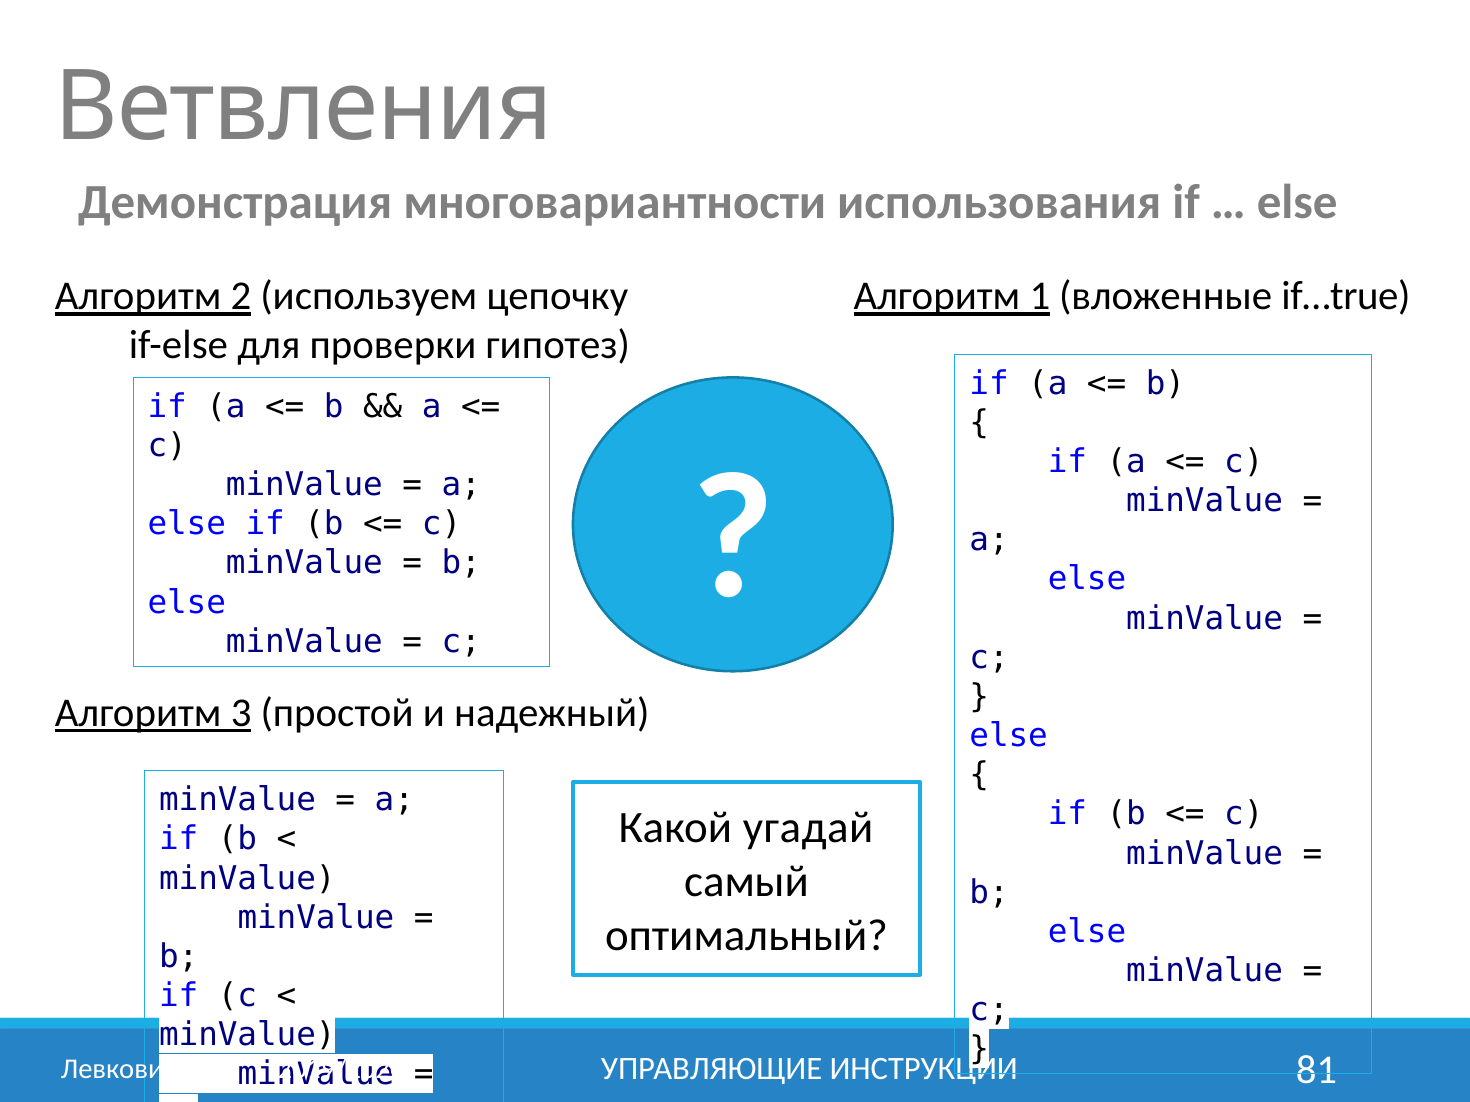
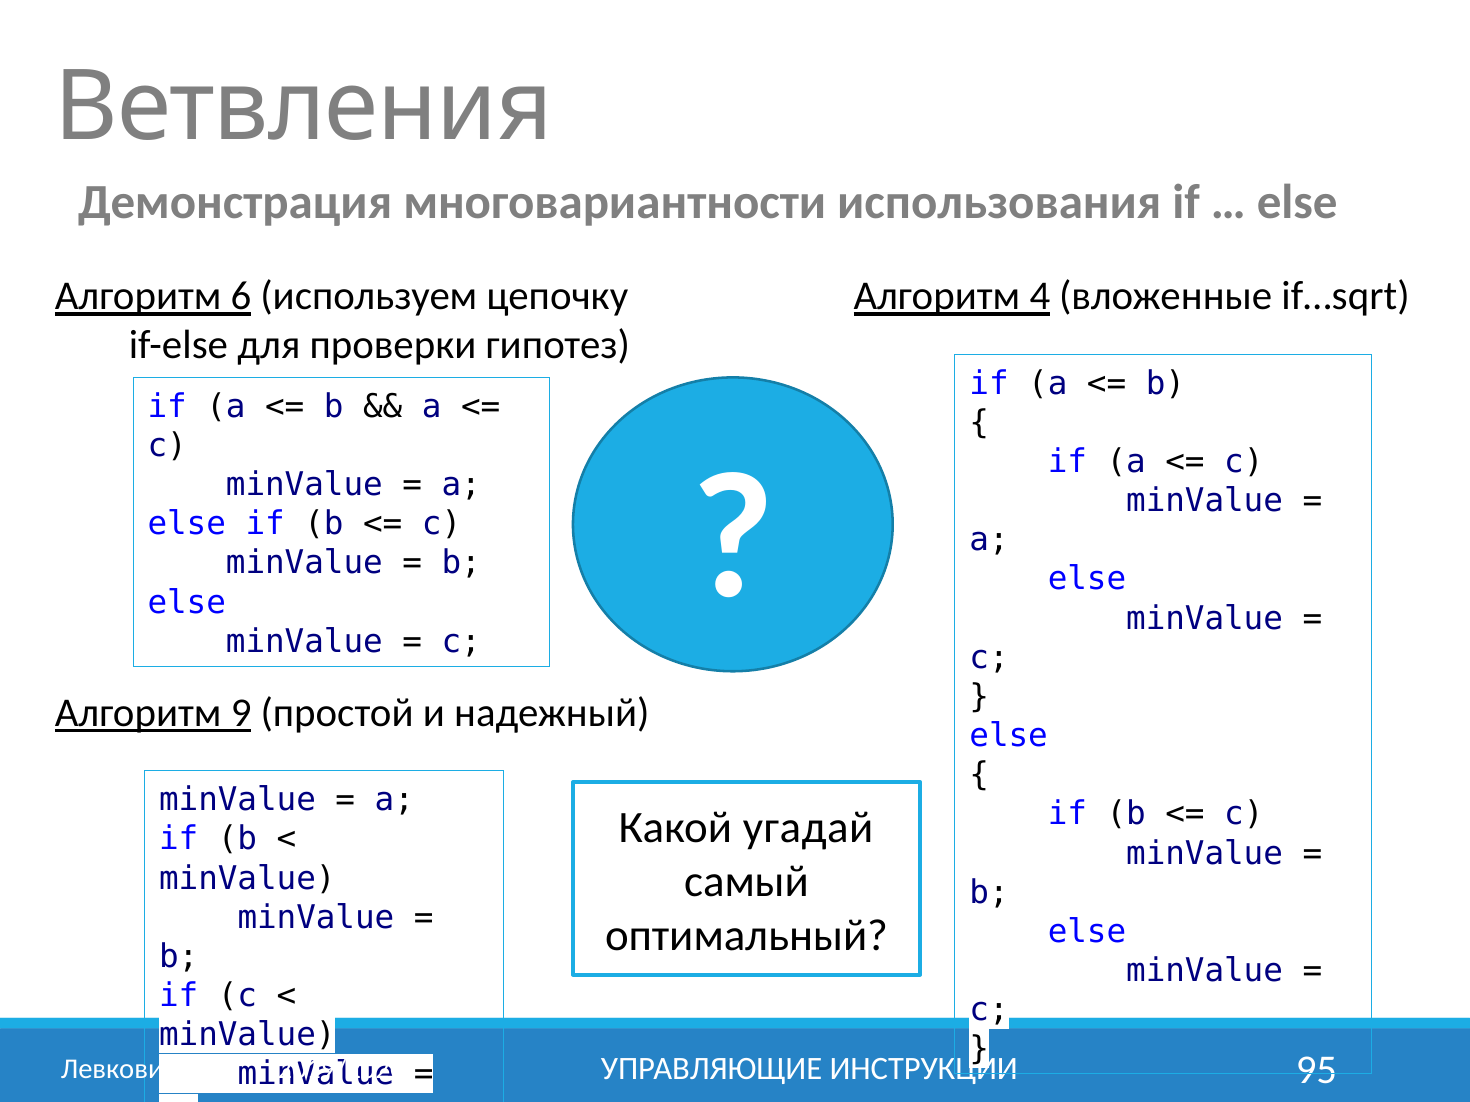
2: 2 -> 6
1: 1 -> 4
if…true: if…true -> if…sqrt
3: 3 -> 9
81: 81 -> 95
